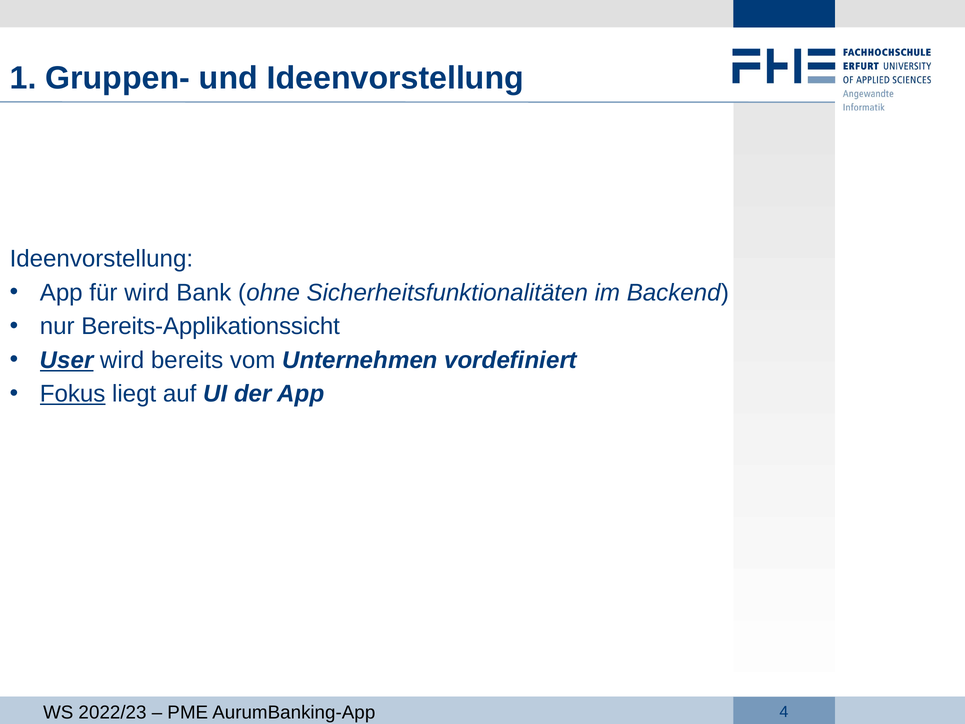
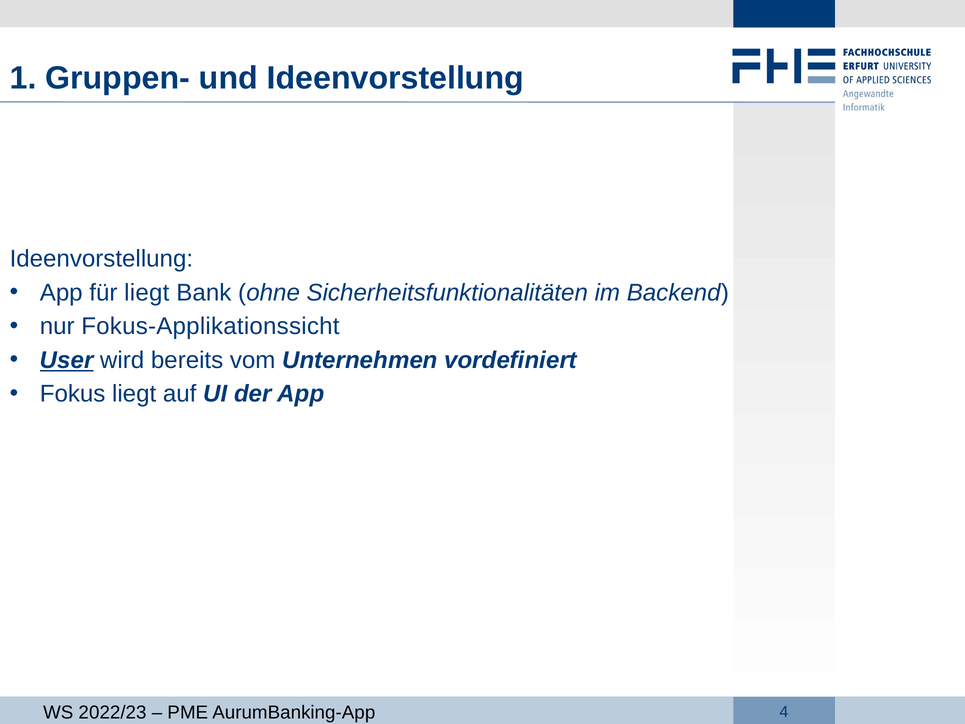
für wird: wird -> liegt
Bereits-Applikationssicht: Bereits-Applikationssicht -> Fokus-Applikationssicht
Fokus underline: present -> none
